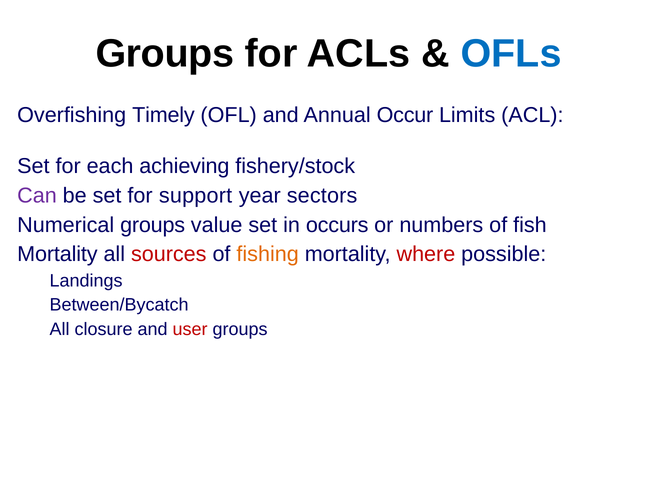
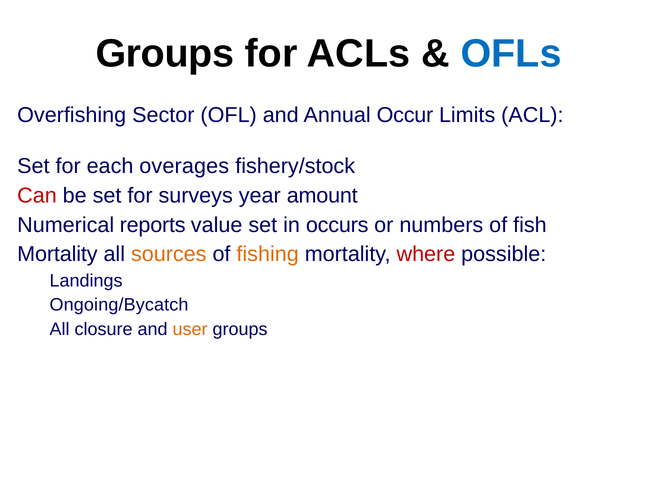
Timely: Timely -> Sector
achieving: achieving -> overages
Can colour: purple -> red
support: support -> surveys
sectors: sectors -> amount
Numerical groups: groups -> reports
sources colour: red -> orange
Between/Bycatch: Between/Bycatch -> Ongoing/Bycatch
user colour: red -> orange
